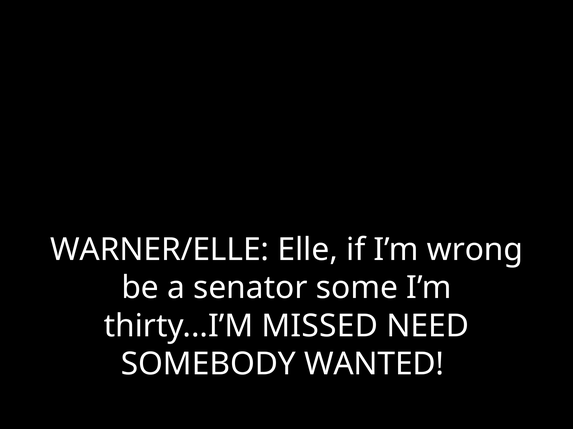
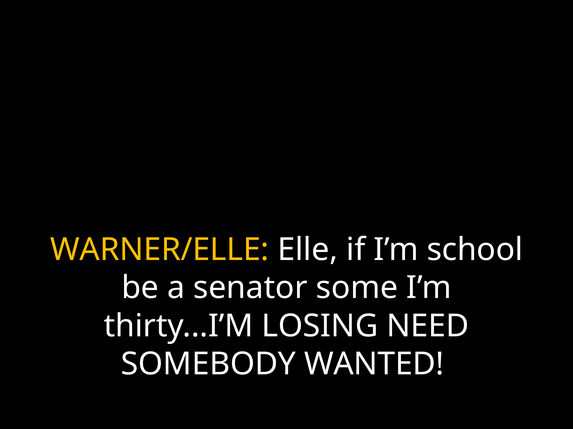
WARNER/ELLE colour: white -> yellow
wrong: wrong -> school
MISSED: MISSED -> LOSING
